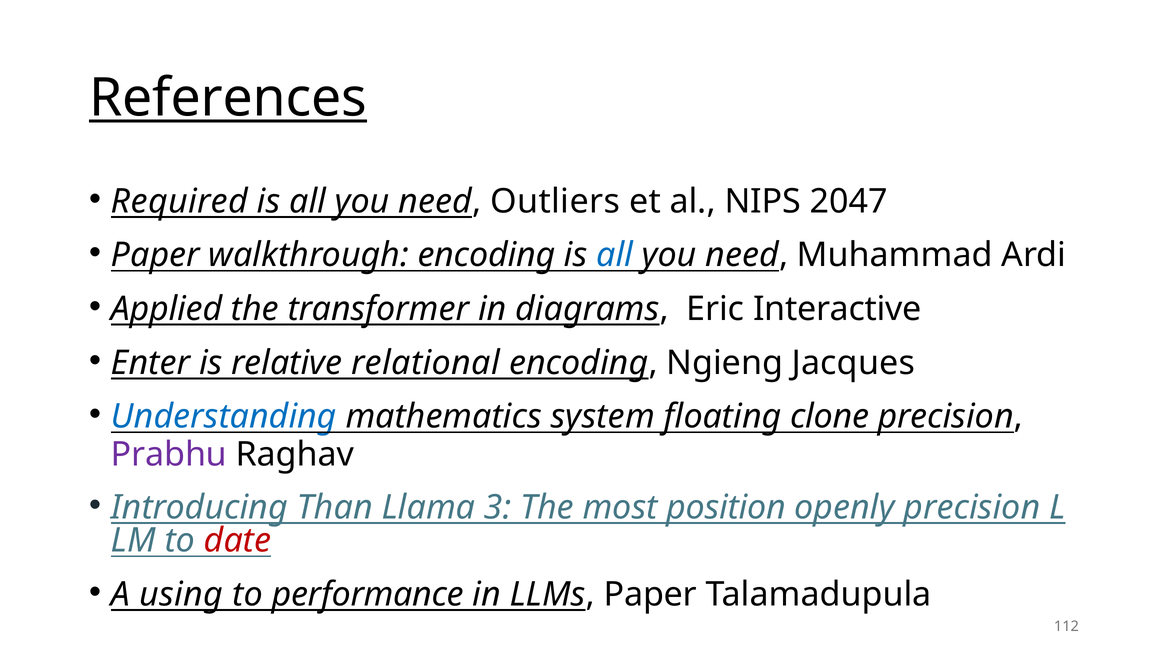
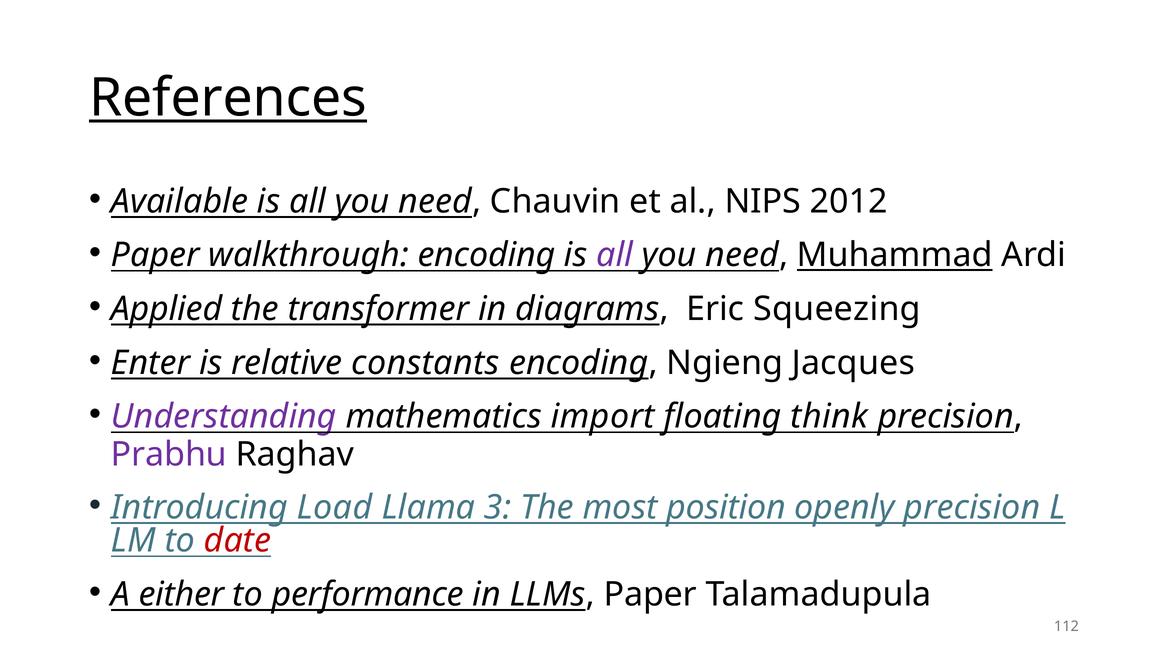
Required: Required -> Available
Outliers: Outliers -> Chauvin
2047: 2047 -> 2012
all at (615, 255) colour: blue -> purple
Muhammad underline: none -> present
Interactive: Interactive -> Squeezing
relational: relational -> constants
Understanding colour: blue -> purple
system: system -> import
clone: clone -> think
Than: Than -> Load
using: using -> either
